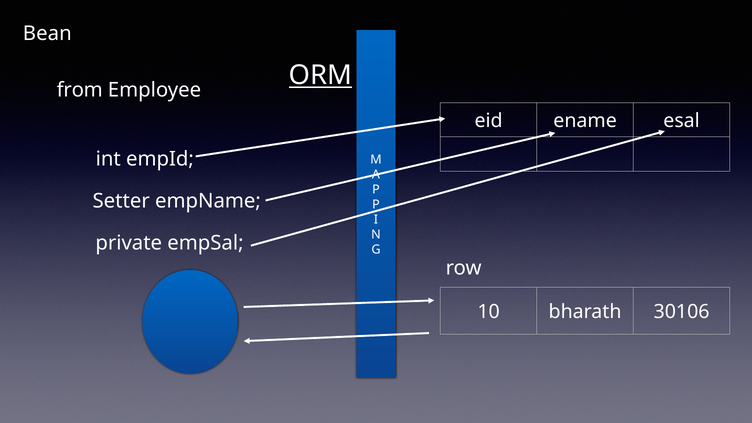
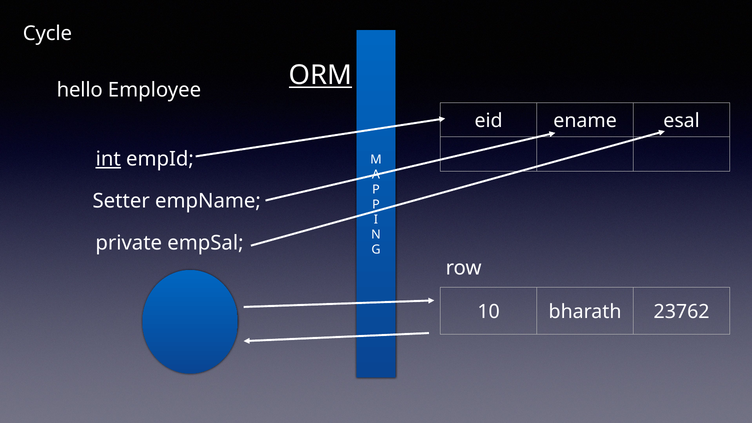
Bean: Bean -> Cycle
from: from -> hello
int underline: none -> present
30106: 30106 -> 23762
